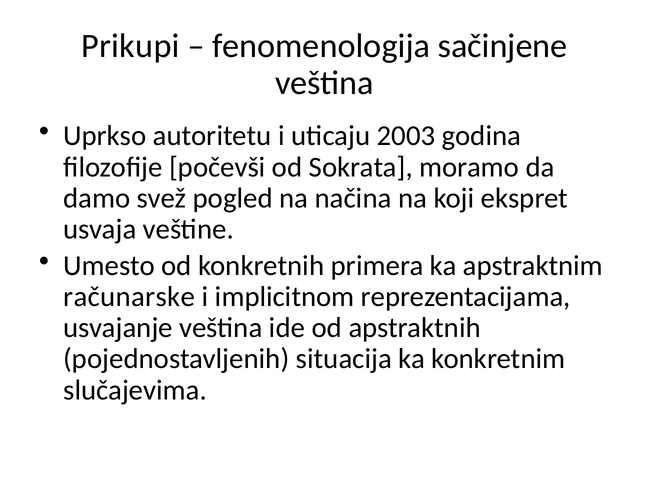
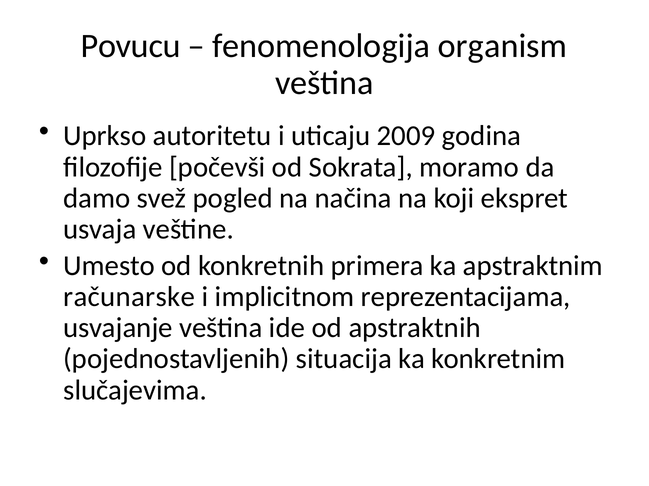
Prikupi: Prikupi -> Povucu
sačinjene: sačinjene -> organism
2003: 2003 -> 2009
